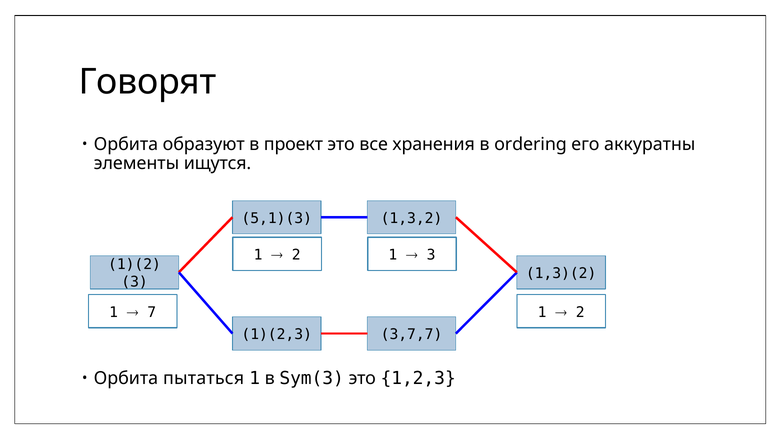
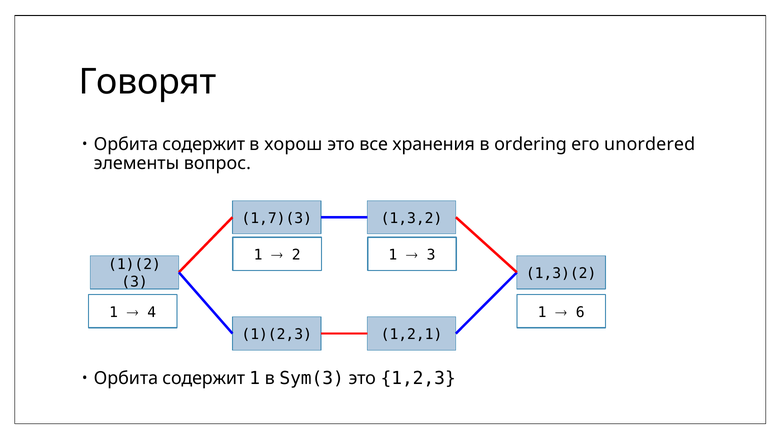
образуют at (204, 144): образуют -> содержит
проект: проект -> хорош
аккуратны: аккуратны -> unordered
ищутся: ищутся -> вопрос
5,1)(3: 5,1)(3 -> 1,7)(3
7: 7 -> 4
2 at (580, 312): 2 -> 6
3,7,7: 3,7,7 -> 1,2,1
пытаться at (204, 378): пытаться -> содержит
